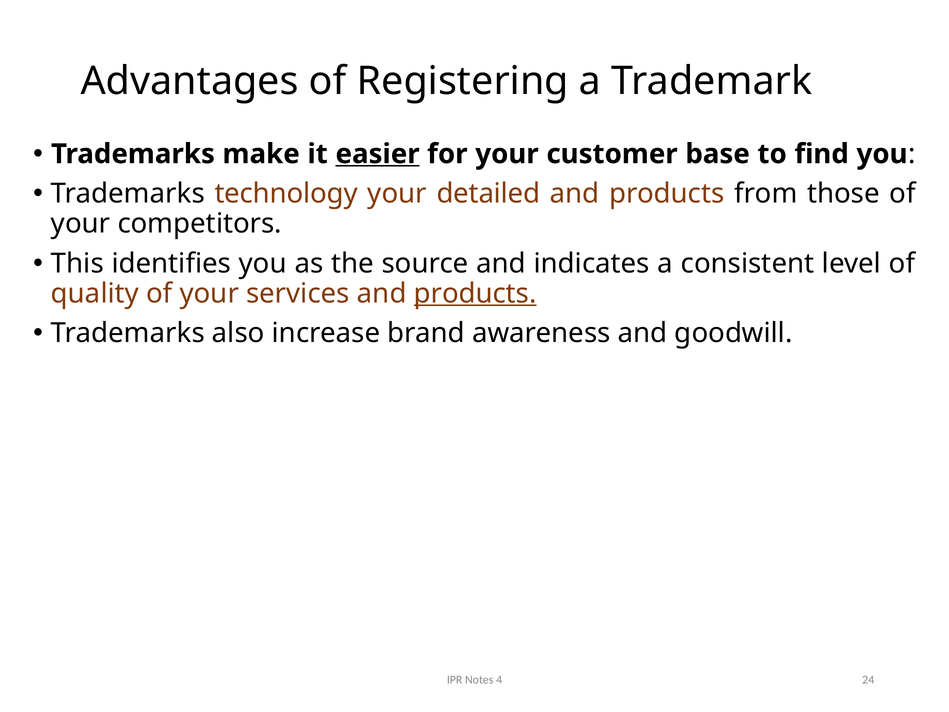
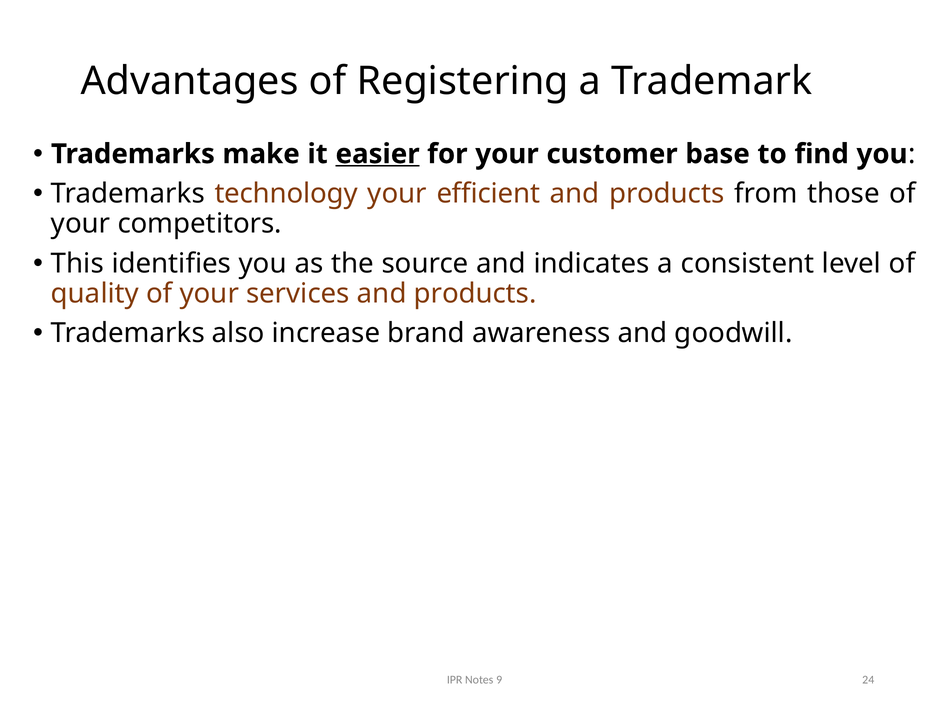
detailed: detailed -> efficient
products at (475, 293) underline: present -> none
4: 4 -> 9
